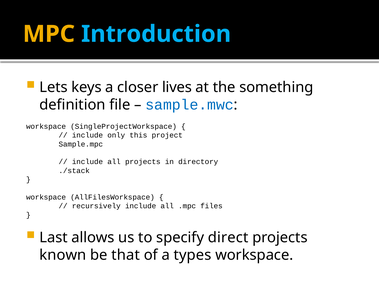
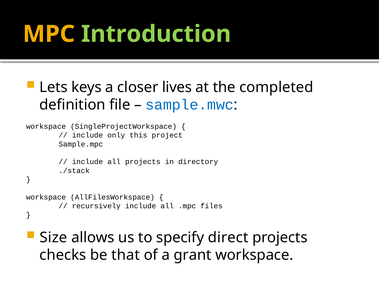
Introduction colour: light blue -> light green
something: something -> completed
Last: Last -> Size
known: known -> checks
types: types -> grant
